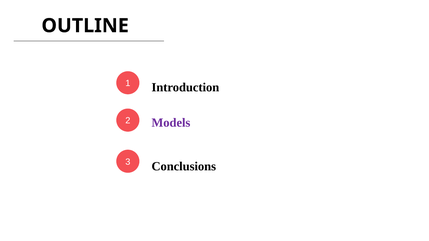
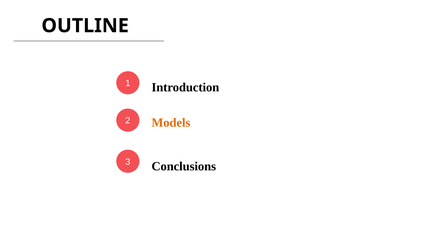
Models colour: purple -> orange
